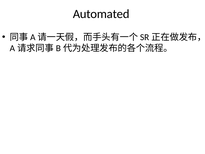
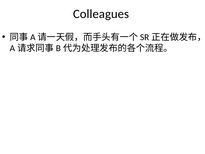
Automated: Automated -> Colleagues
